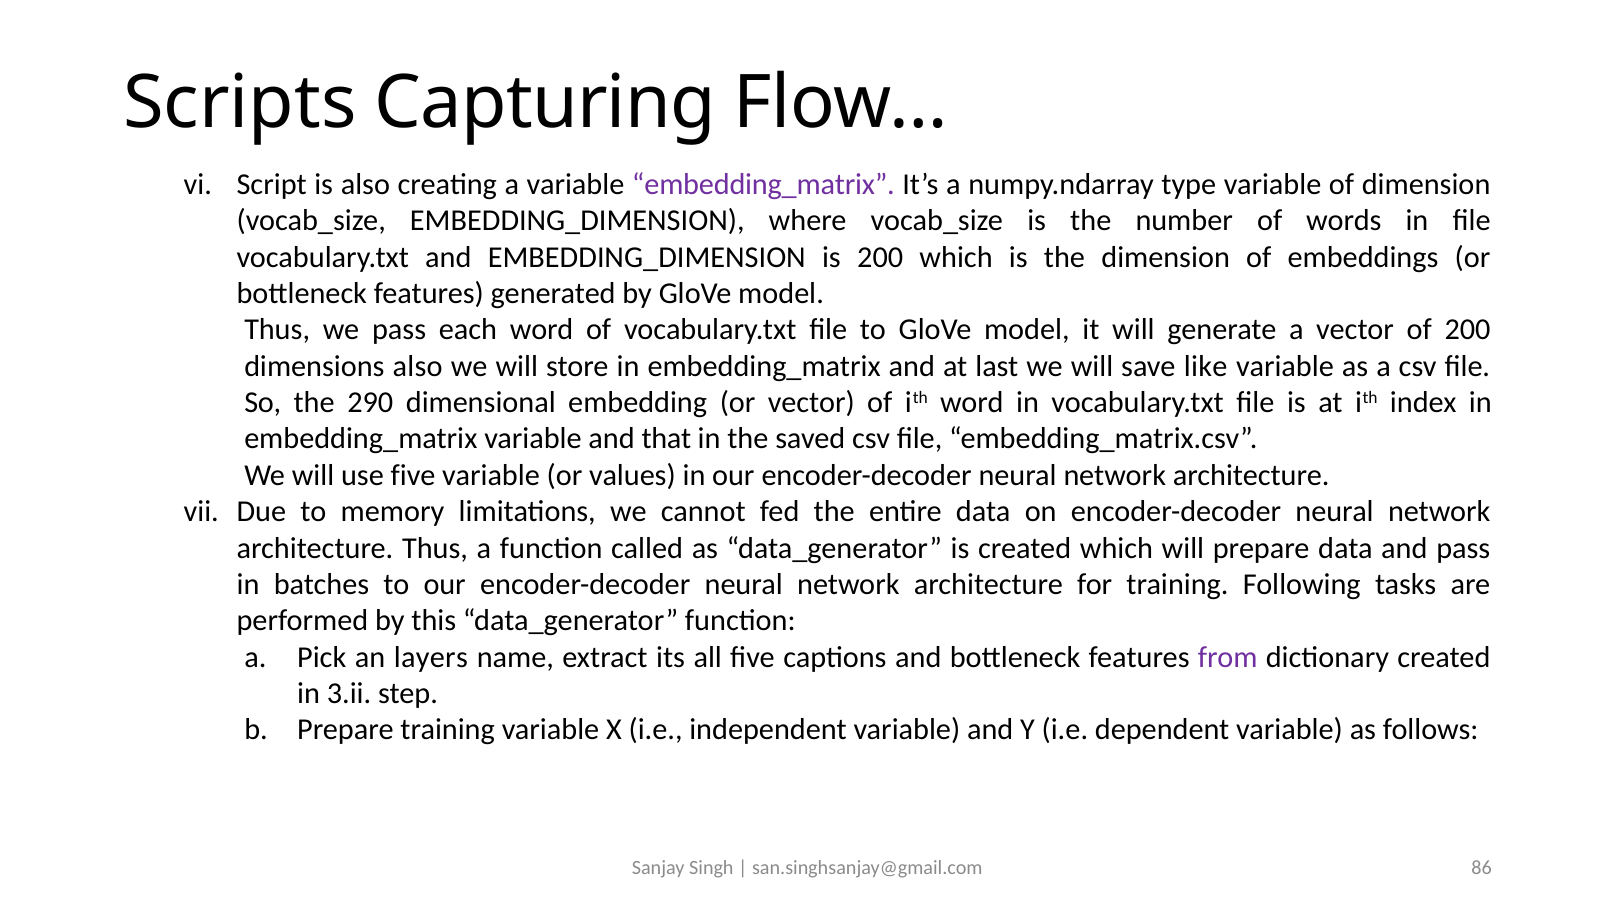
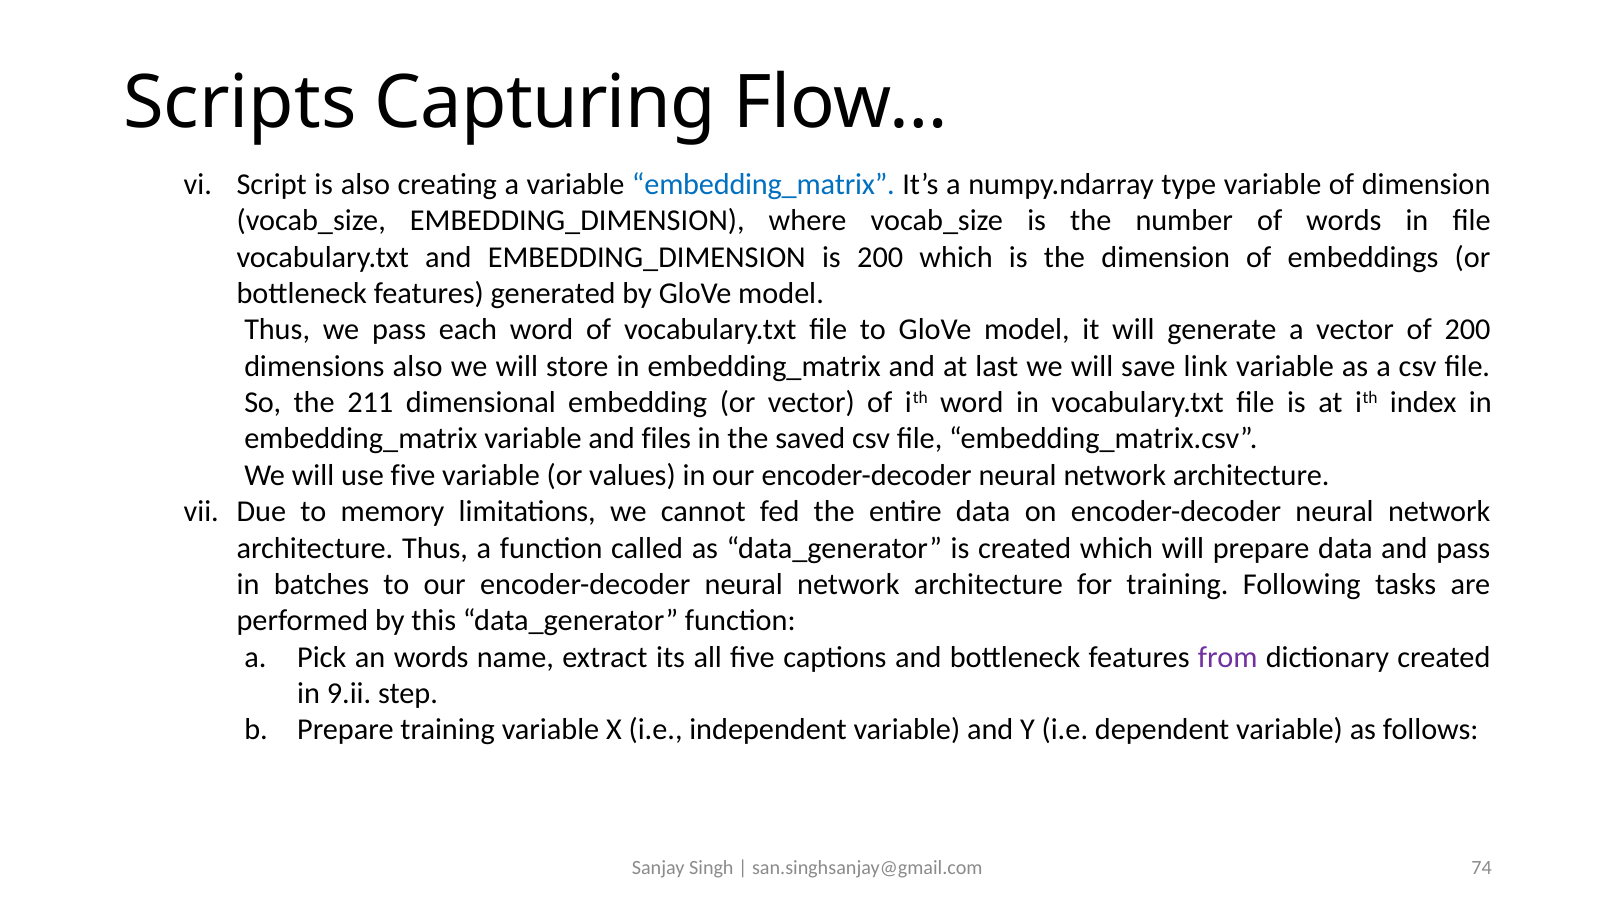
embedding_matrix at (763, 184) colour: purple -> blue
like: like -> link
290: 290 -> 211
that: that -> files
an layers: layers -> words
3.ii: 3.ii -> 9.ii
86: 86 -> 74
